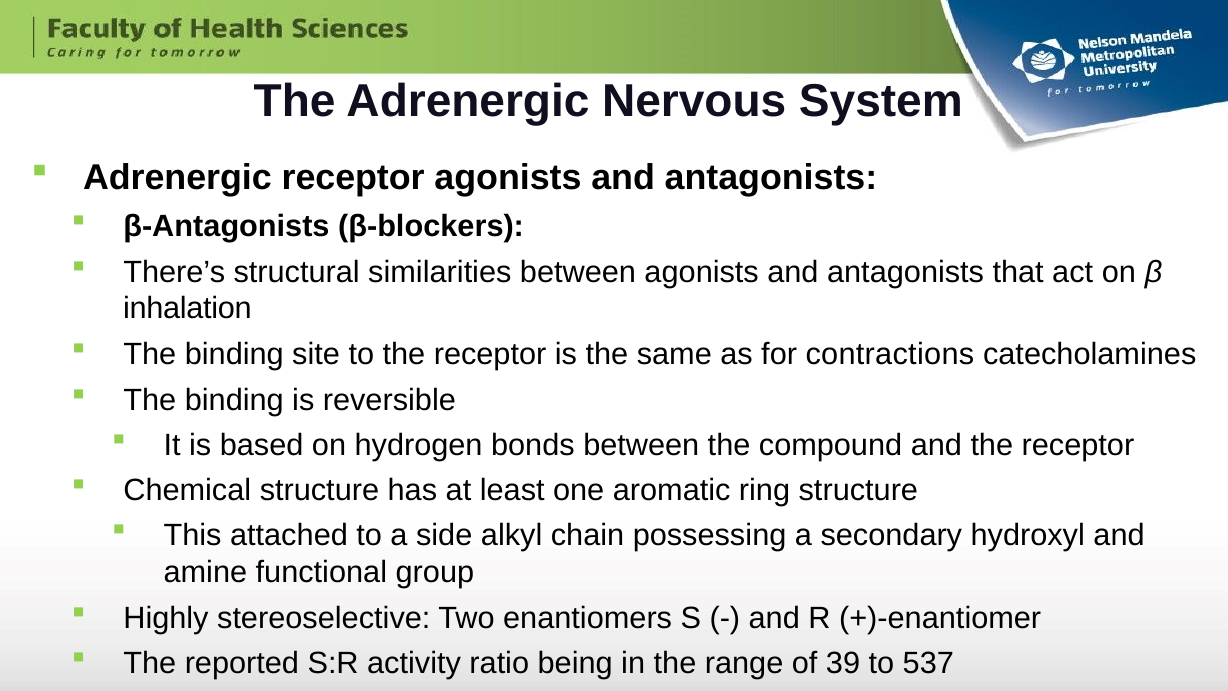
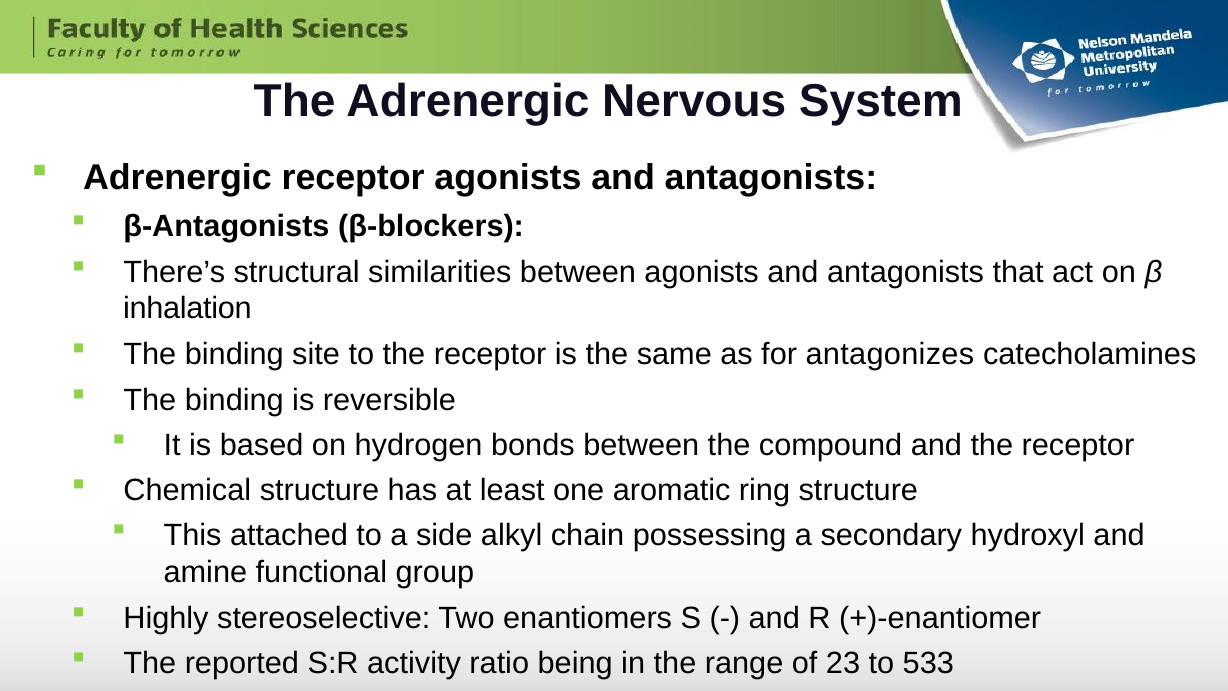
contractions: contractions -> antagonizes
39: 39 -> 23
537: 537 -> 533
